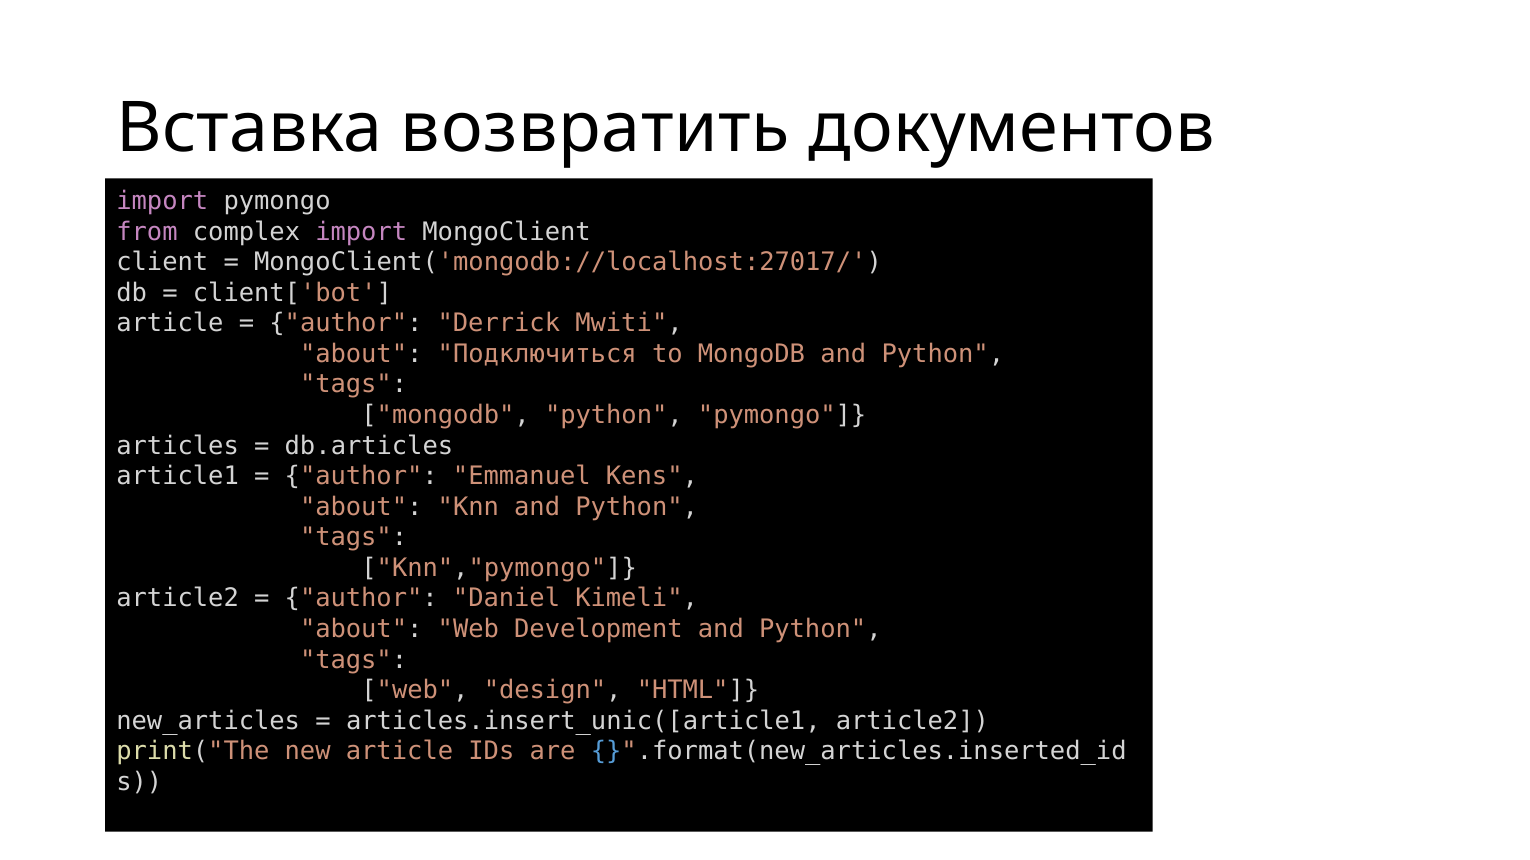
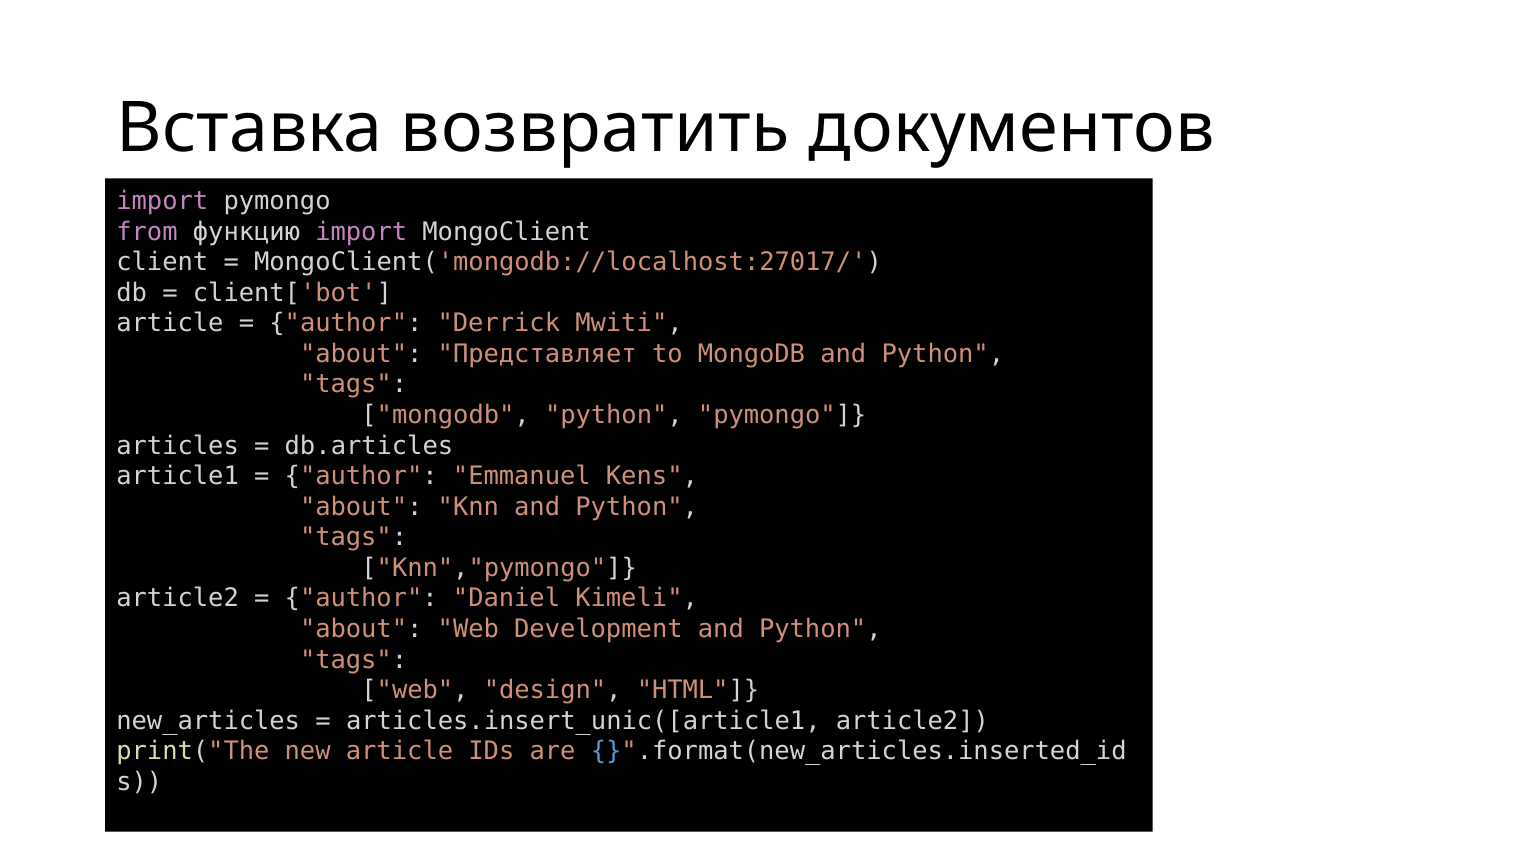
complex: complex -> функцию
Подключиться: Подключиться -> Представляет
